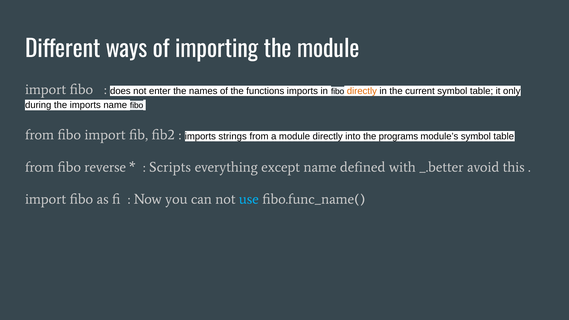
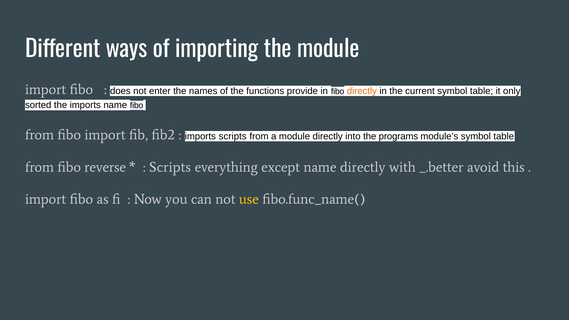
functions imports: imports -> provide
during: during -> sorted
imports strings: strings -> scripts
name defined: defined -> directly
use colour: light blue -> yellow
